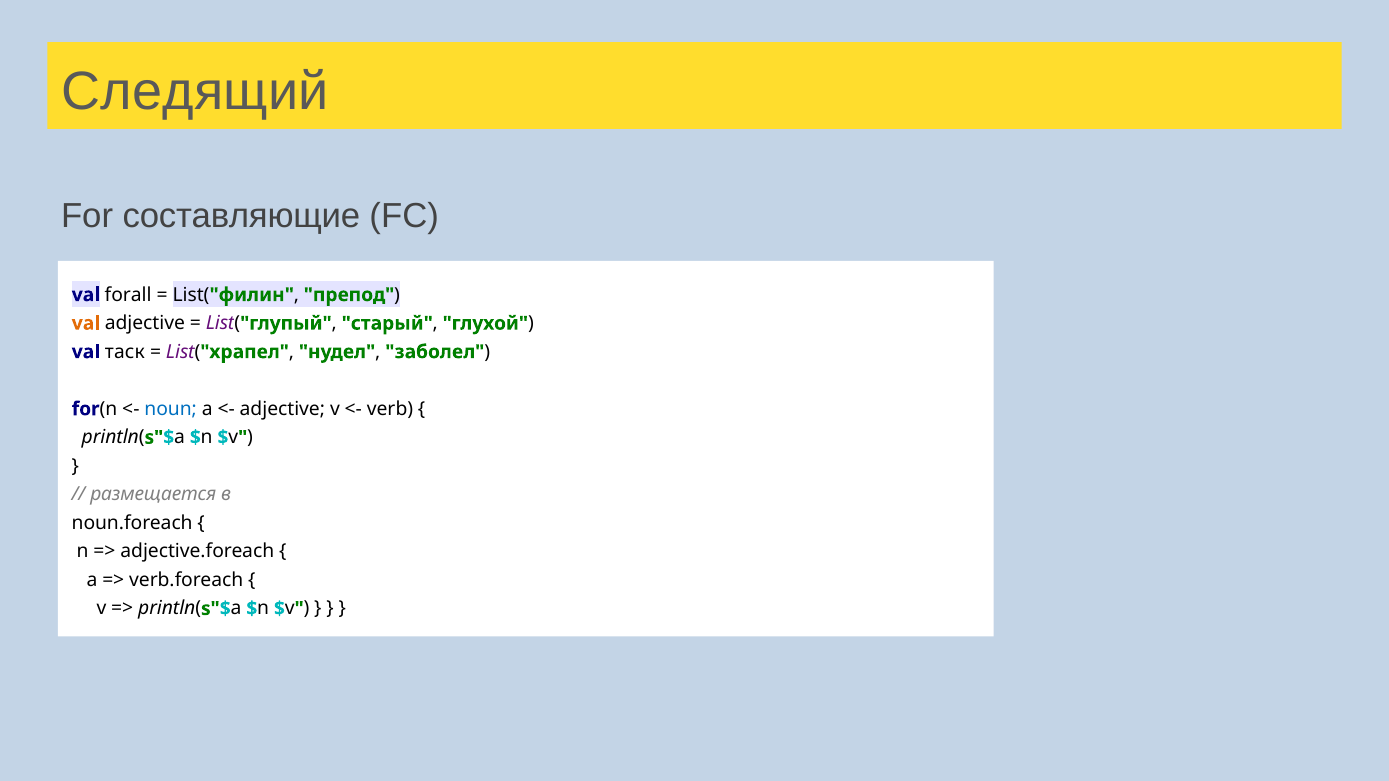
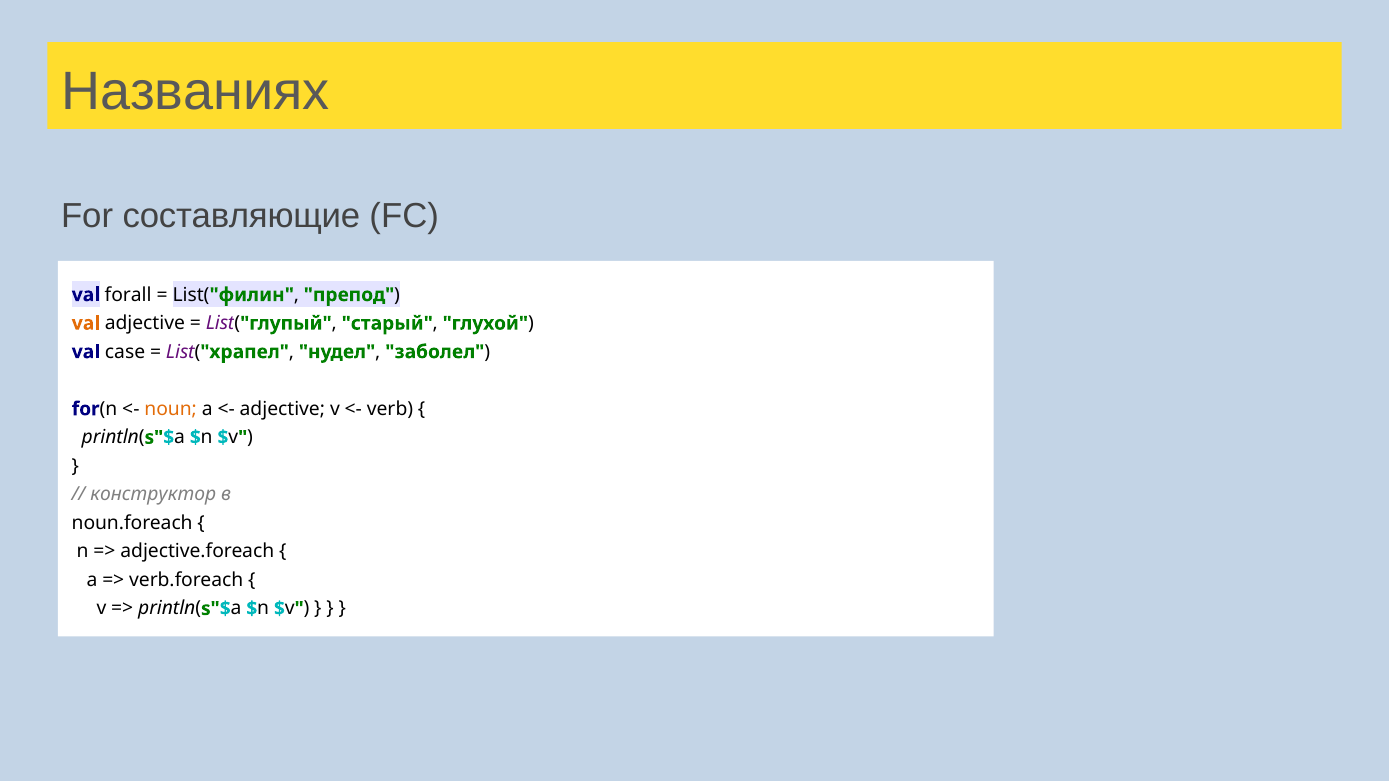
Следящий: Следящий -> Названиях
таск: таск -> case
noun colour: blue -> orange
размещается: размещается -> конструктор
